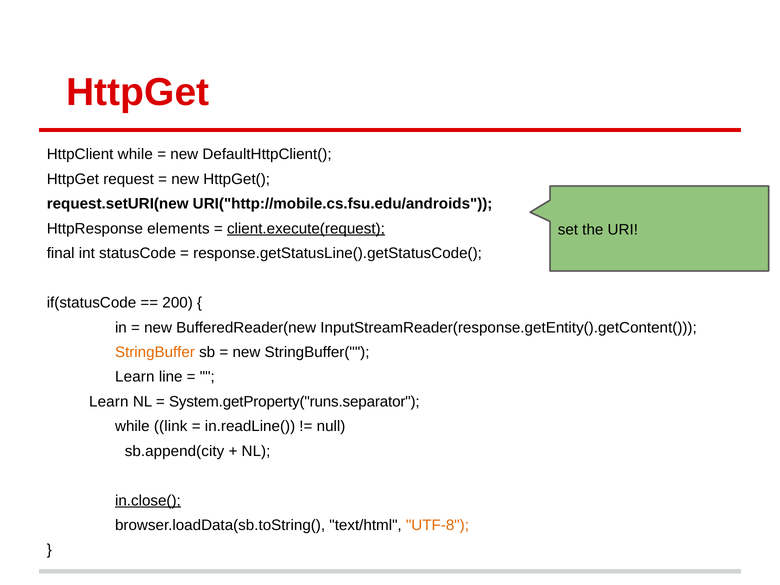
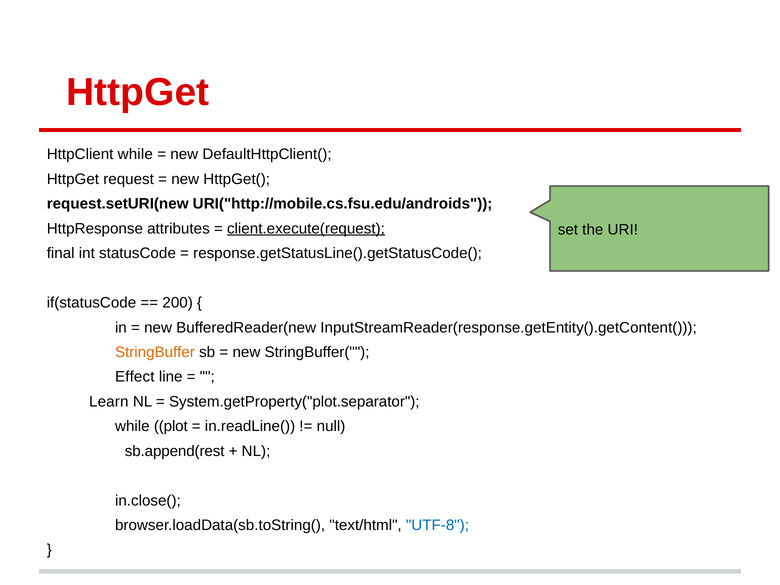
elements: elements -> attributes
Learn at (135, 377): Learn -> Effect
System.getProperty("runs.separator: System.getProperty("runs.separator -> System.getProperty("plot.separator
link: link -> plot
sb.append(city: sb.append(city -> sb.append(rest
in.close( underline: present -> none
UTF-8 colour: orange -> blue
